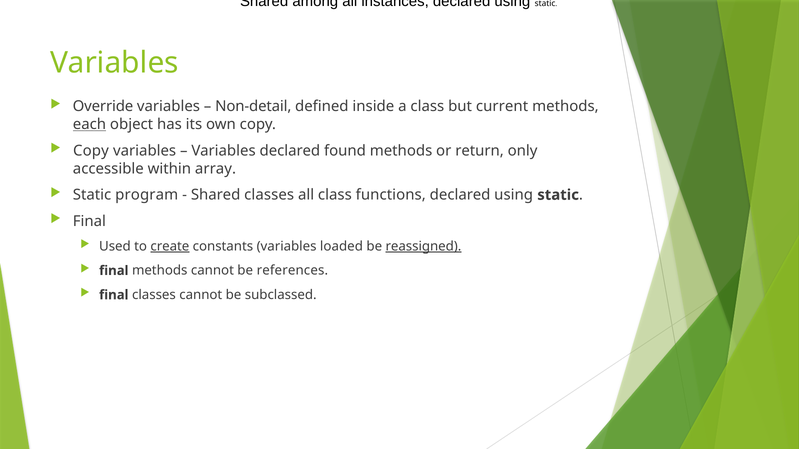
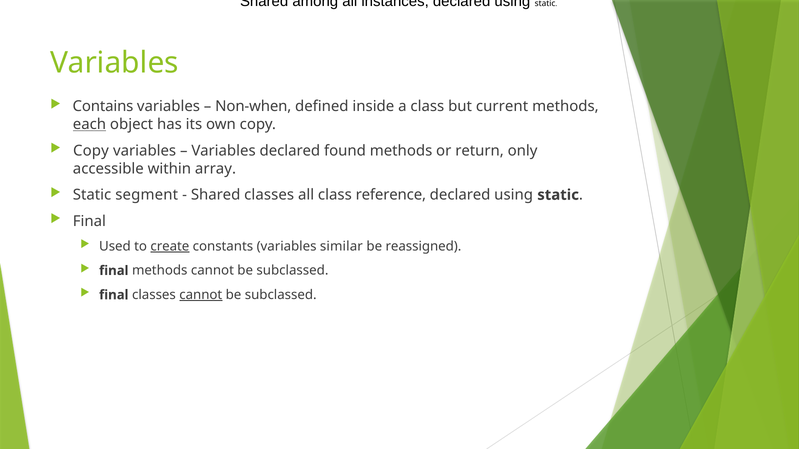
Override: Override -> Contains
Non-detail: Non-detail -> Non-when
program: program -> segment
functions: functions -> reference
loaded: loaded -> similar
reassigned underline: present -> none
methods cannot be references: references -> subclassed
cannot at (201, 295) underline: none -> present
